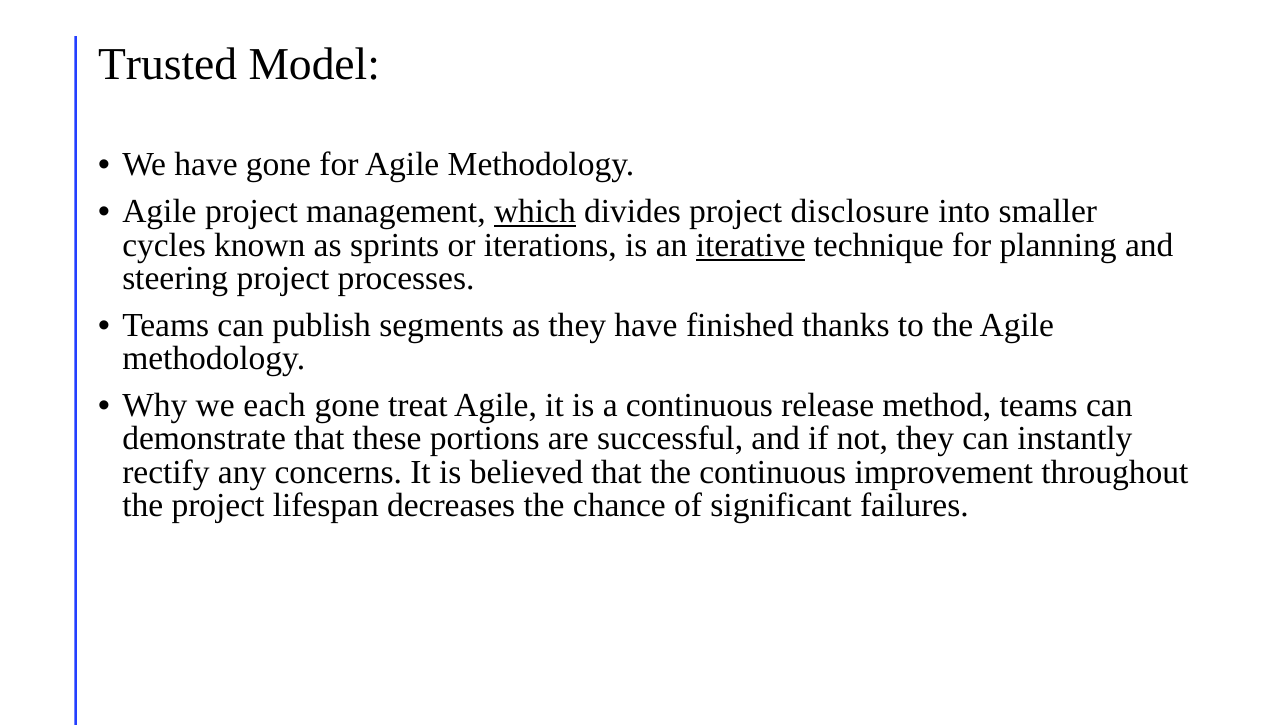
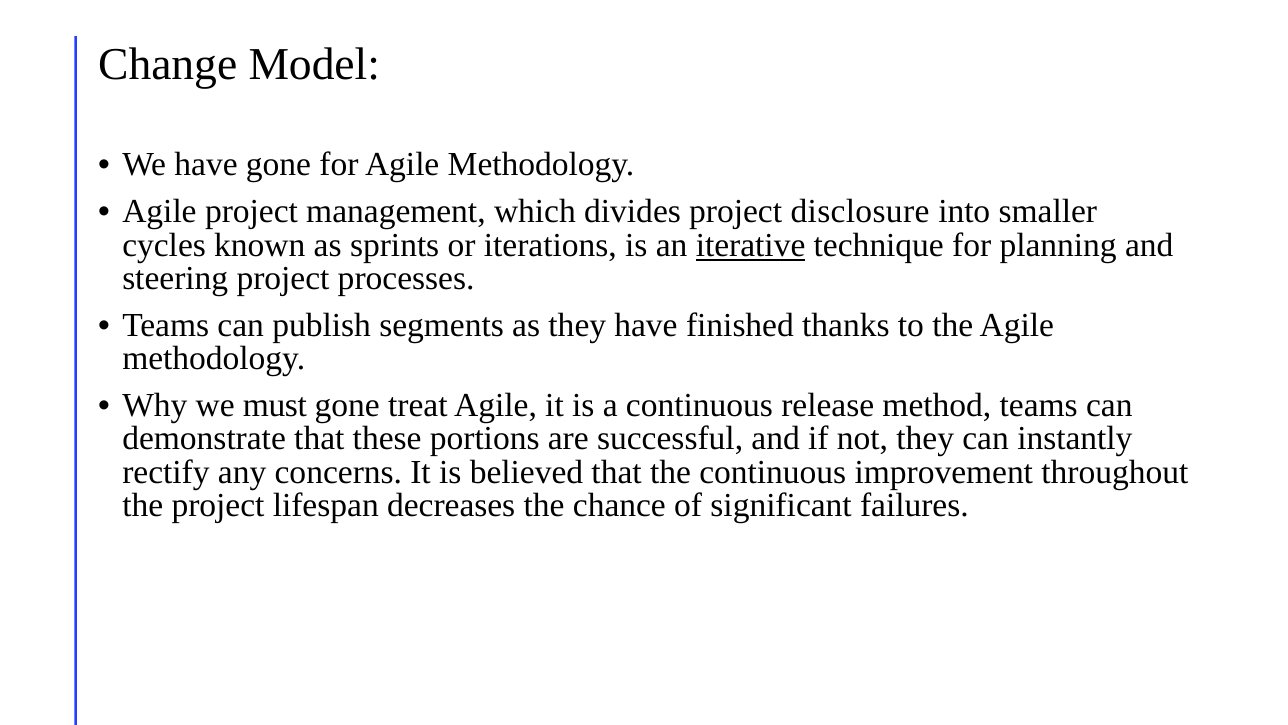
Trusted: Trusted -> Change
which underline: present -> none
each: each -> must
